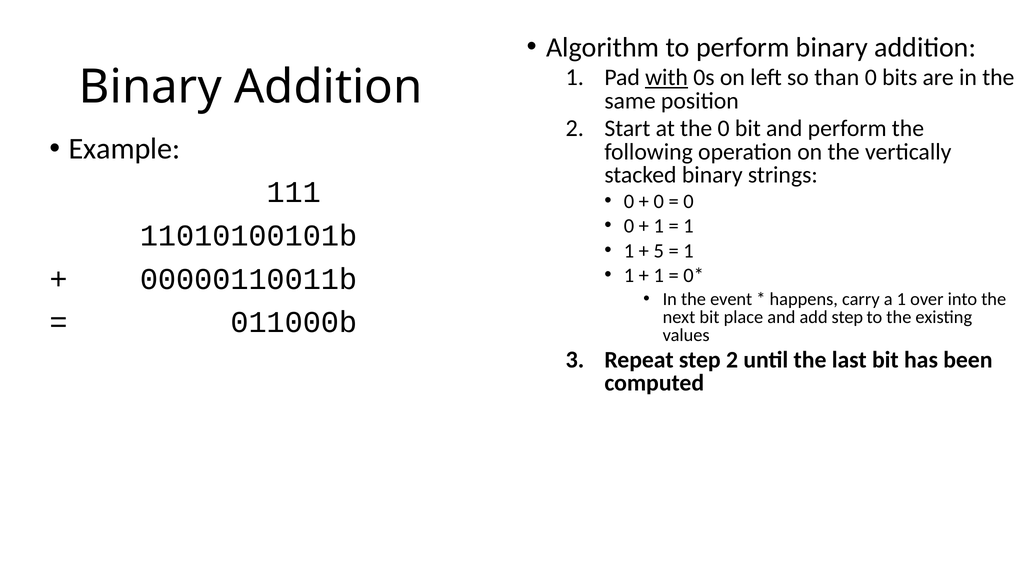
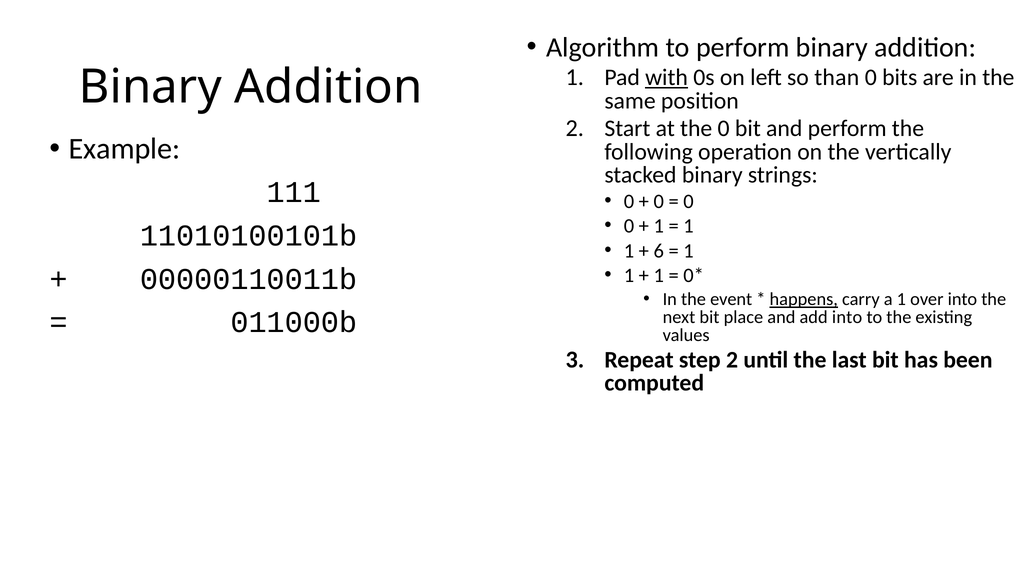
5: 5 -> 6
happens underline: none -> present
add step: step -> into
